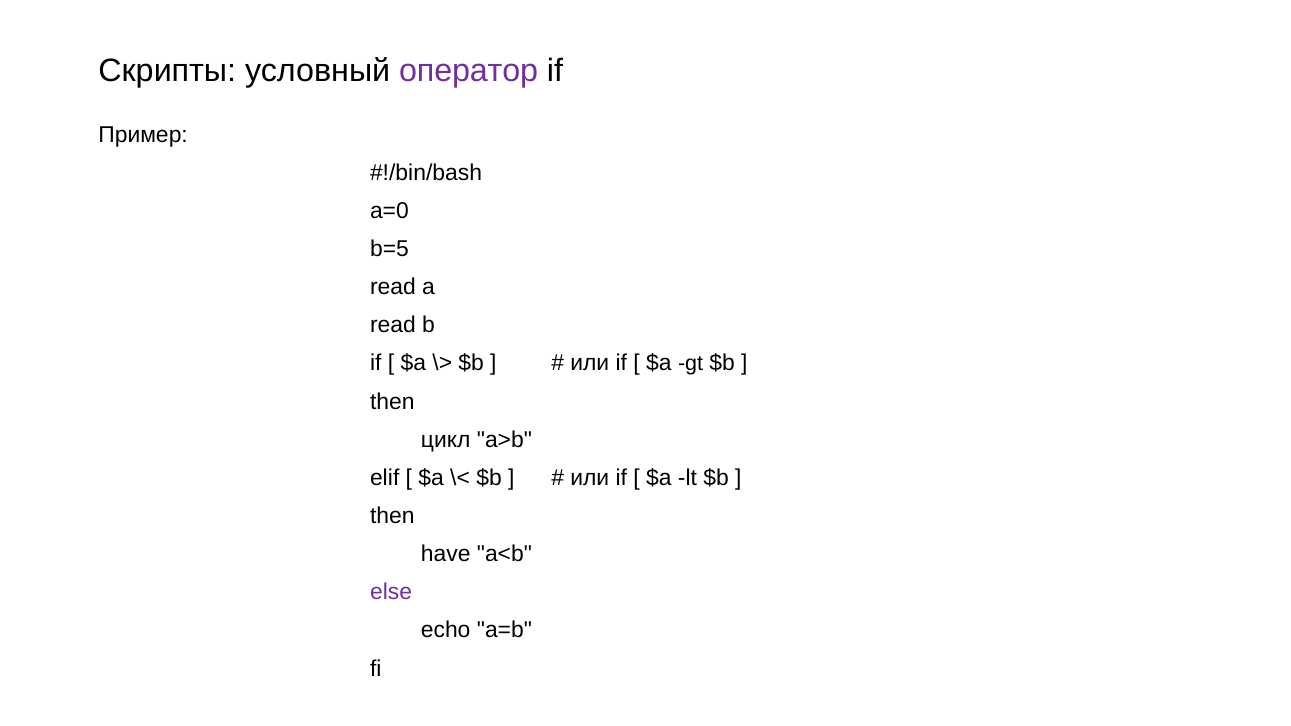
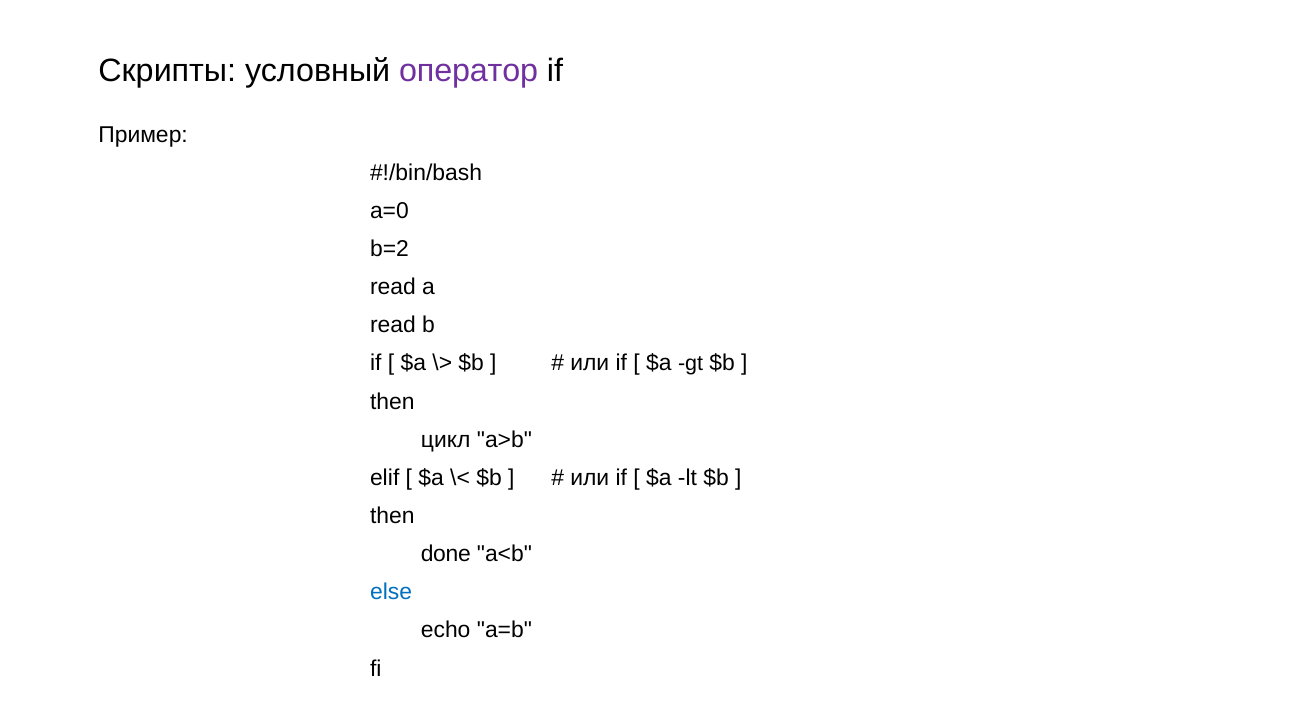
b=5: b=5 -> b=2
have: have -> done
else colour: purple -> blue
